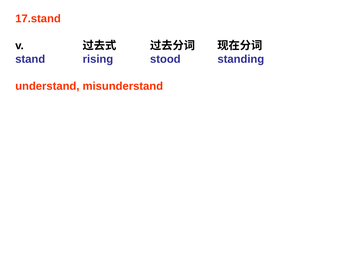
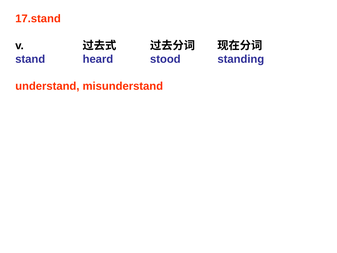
rising: rising -> heard
